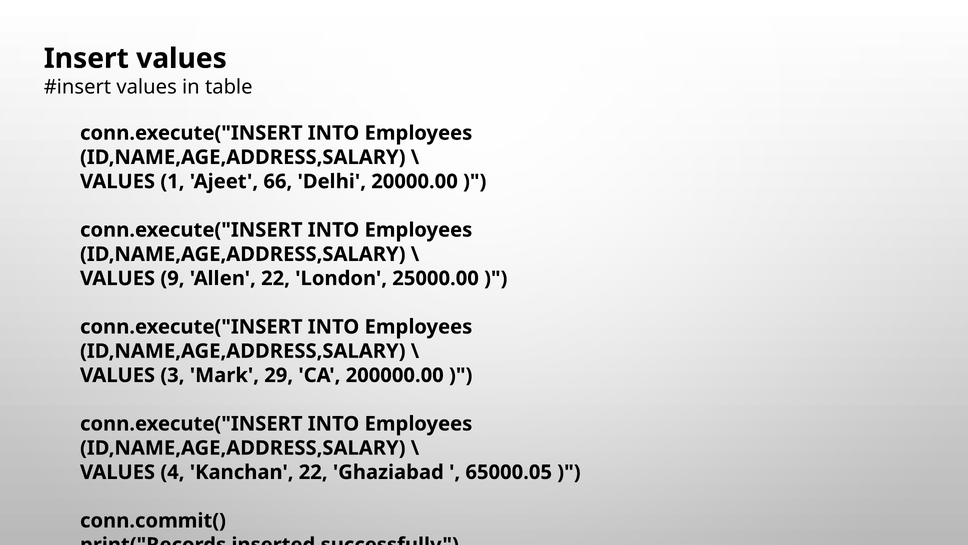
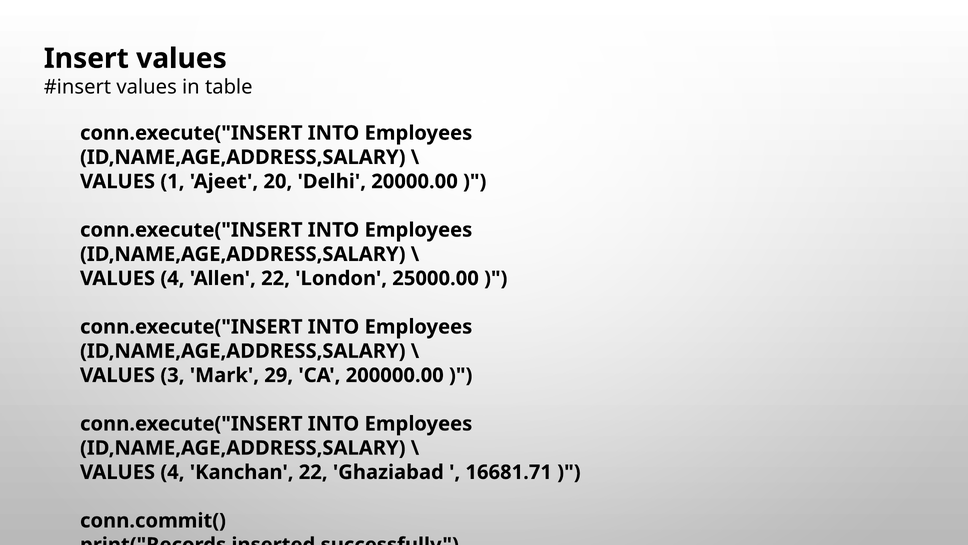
66: 66 -> 20
9 at (172, 278): 9 -> 4
65000.05: 65000.05 -> 16681.71
